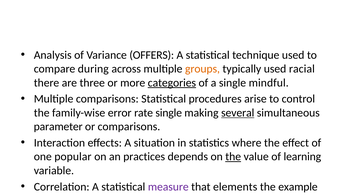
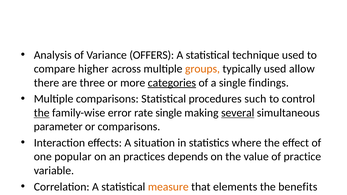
during: during -> higher
racial: racial -> allow
mindful: mindful -> findings
arise: arise -> such
the at (42, 113) underline: none -> present
the at (233, 157) underline: present -> none
learning: learning -> practice
measure colour: purple -> orange
example: example -> benefits
